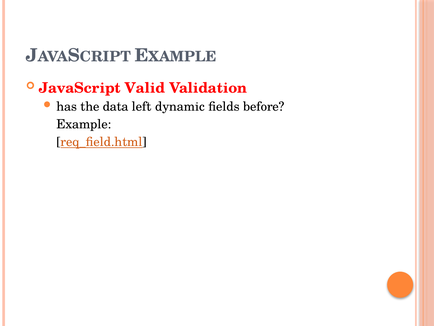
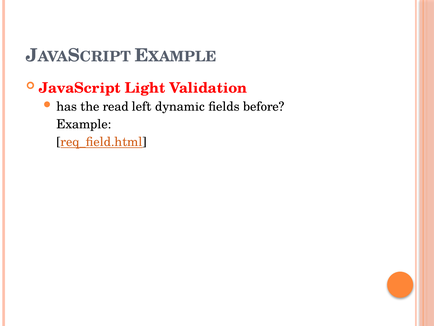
Valid: Valid -> Light
data: data -> read
